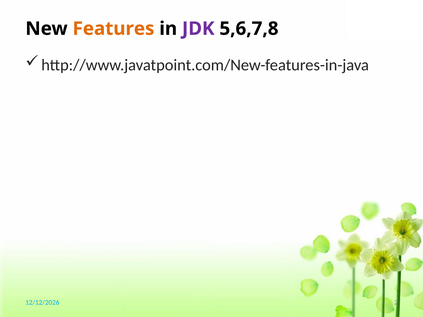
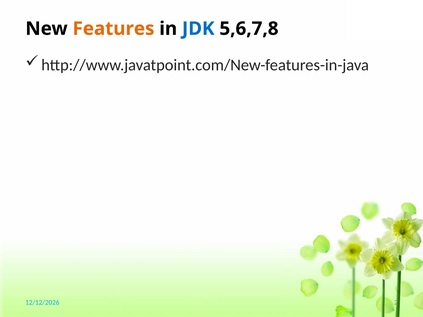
JDK colour: purple -> blue
